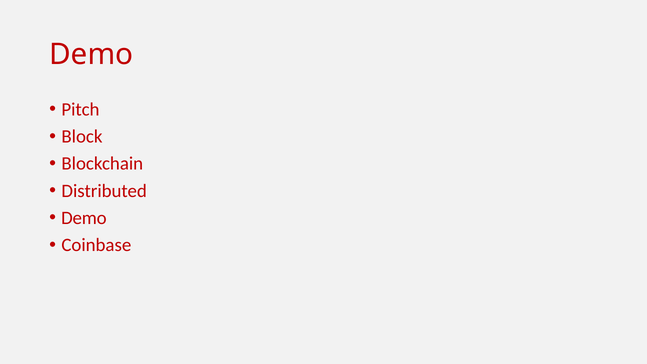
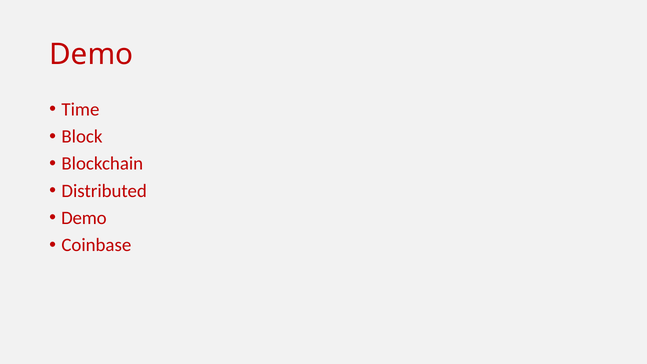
Pitch: Pitch -> Time
